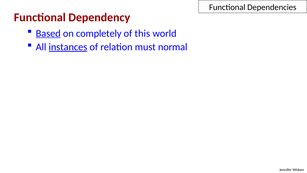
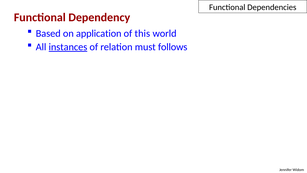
Based underline: present -> none
completely: completely -> application
normal: normal -> follows
